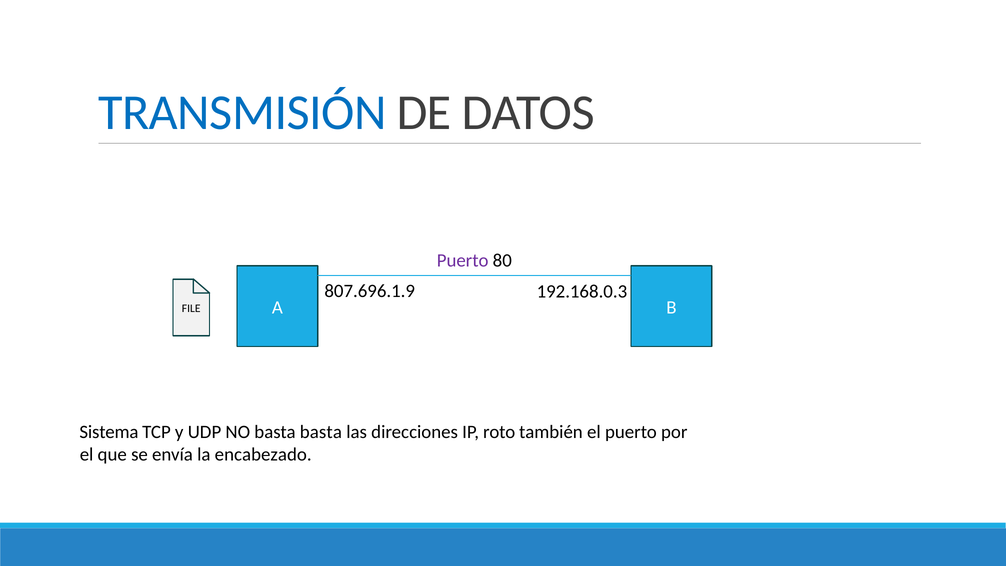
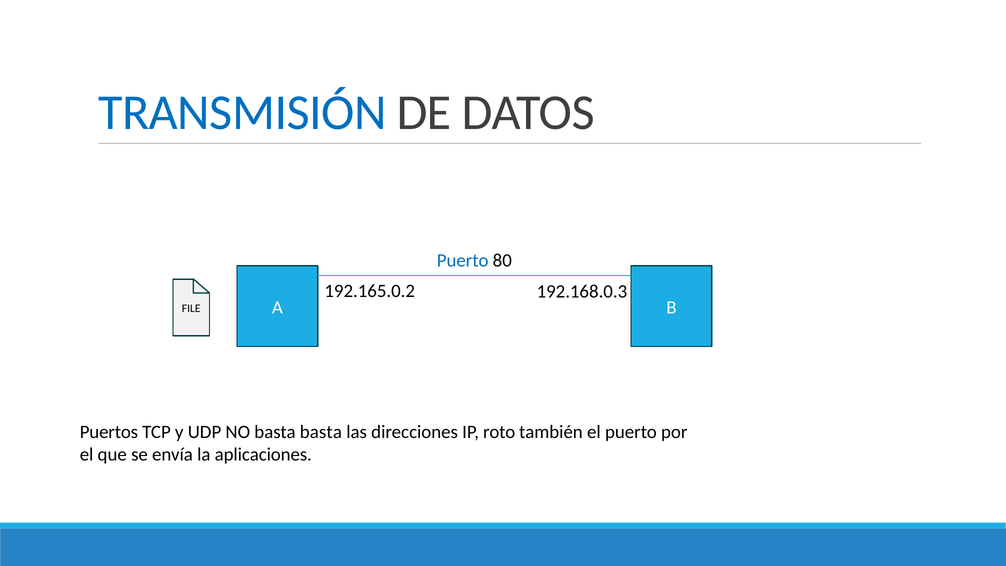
Puerto at (463, 260) colour: purple -> blue
807.696.1.9: 807.696.1.9 -> 192.165.0.2
Sistema: Sistema -> Puertos
encabezado: encabezado -> aplicaciones
